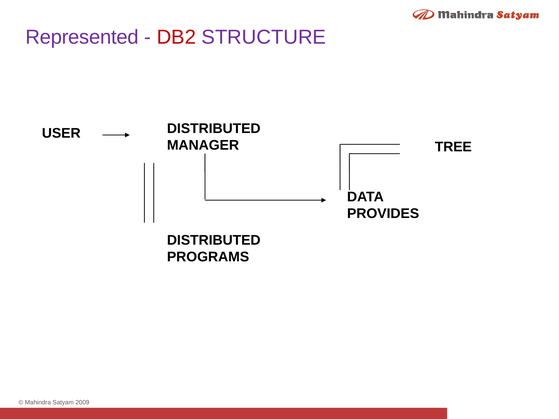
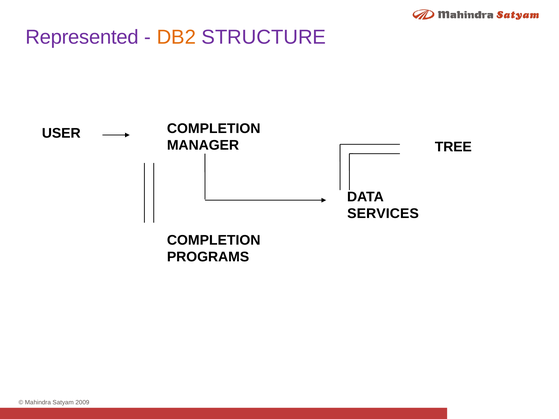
DB2 colour: red -> orange
DISTRIBUTED at (214, 129): DISTRIBUTED -> COMPLETION
PROVIDES: PROVIDES -> SERVICES
DISTRIBUTED at (214, 240): DISTRIBUTED -> COMPLETION
